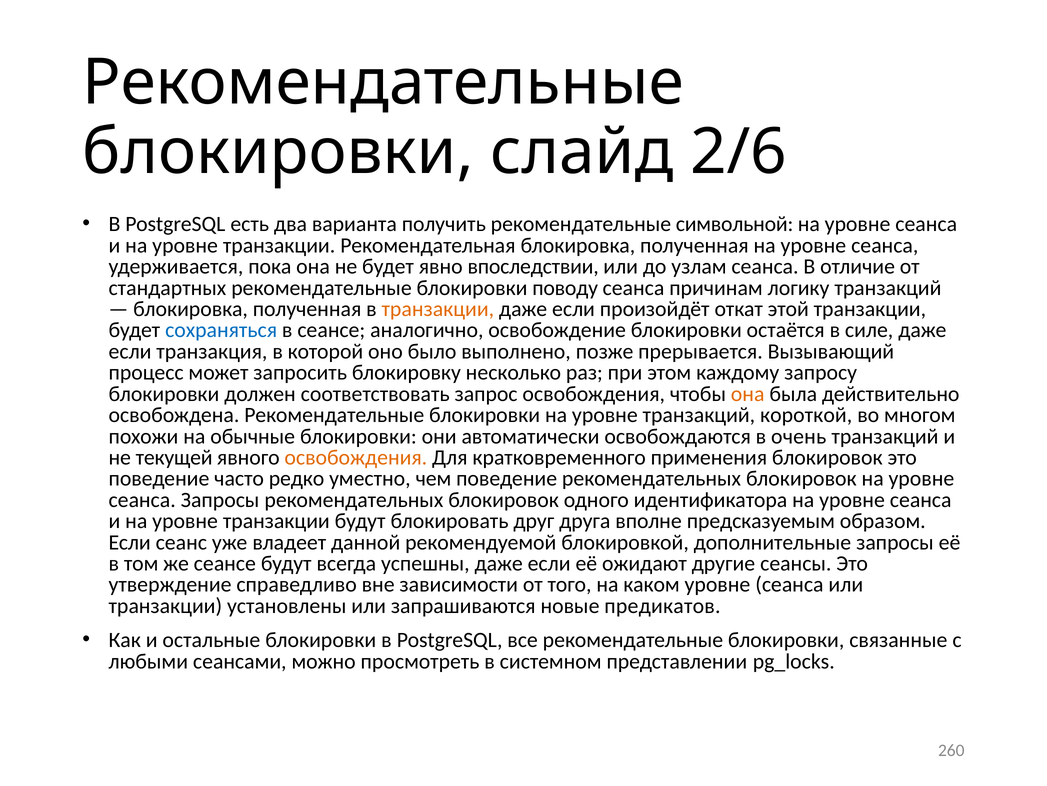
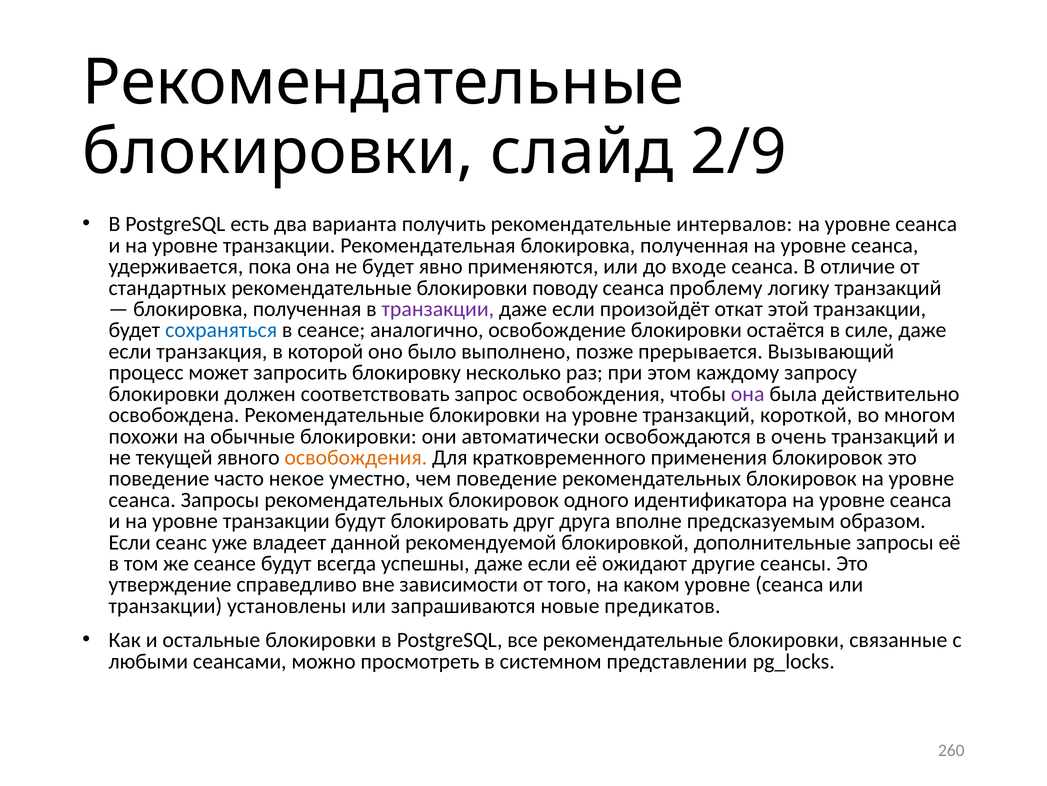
2/6: 2/6 -> 2/9
символьной: символьной -> интервалов
впоследствии: впоследствии -> применяются
узлам: узлам -> входе
причинам: причинам -> проблему
транзакции at (438, 309) colour: orange -> purple
она at (748, 394) colour: orange -> purple
редко: редко -> некое
